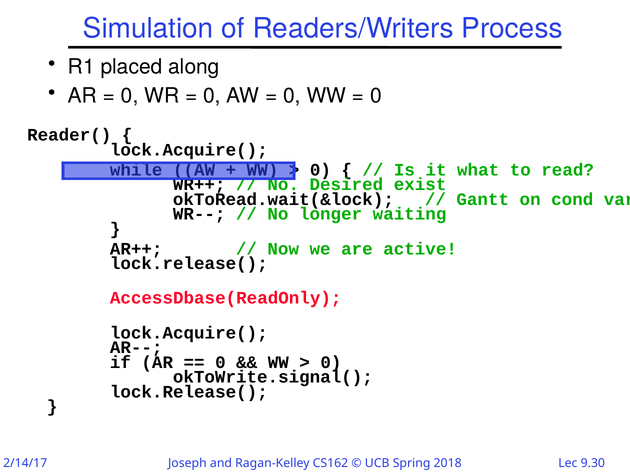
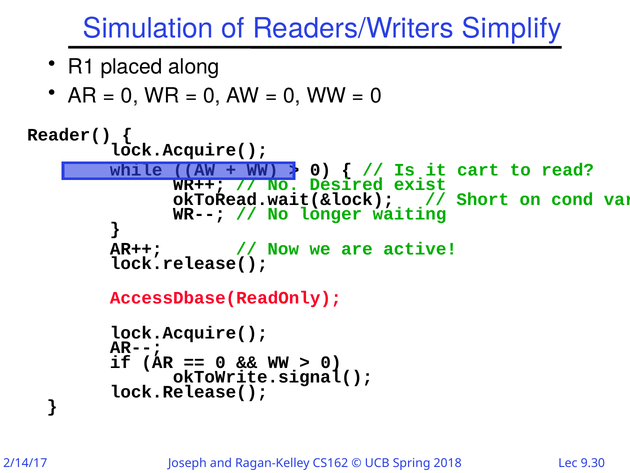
Process: Process -> Simplify
what: what -> cart
Gantt: Gantt -> Short
